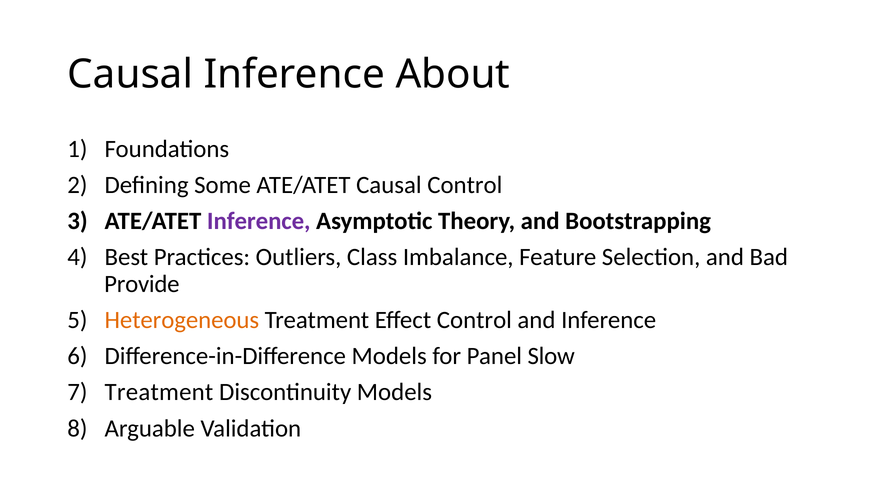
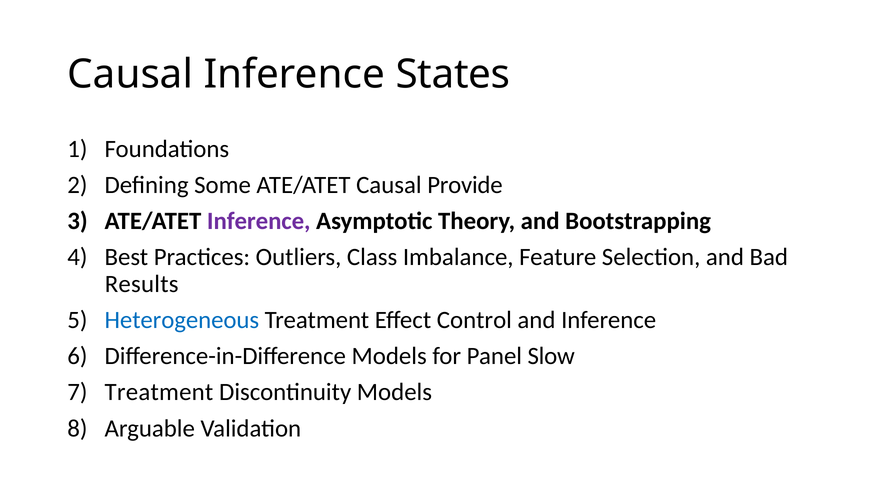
About: About -> States
Causal Control: Control -> Provide
Provide: Provide -> Results
Heterogeneous colour: orange -> blue
